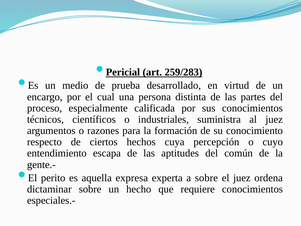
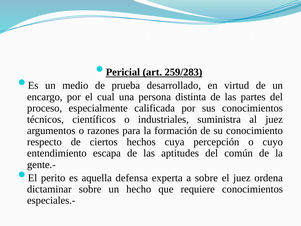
expresa: expresa -> defensa
